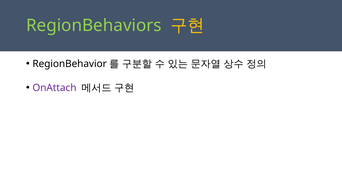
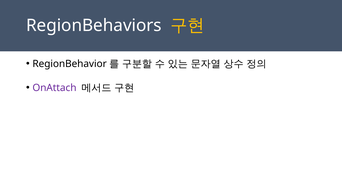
RegionBehaviors colour: light green -> white
